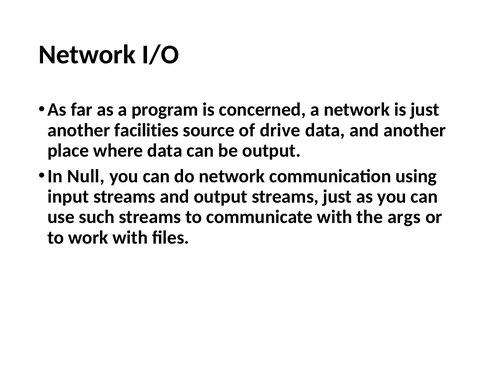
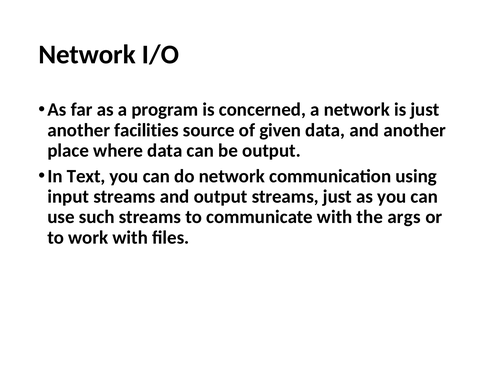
drive: drive -> given
Null: Null -> Text
